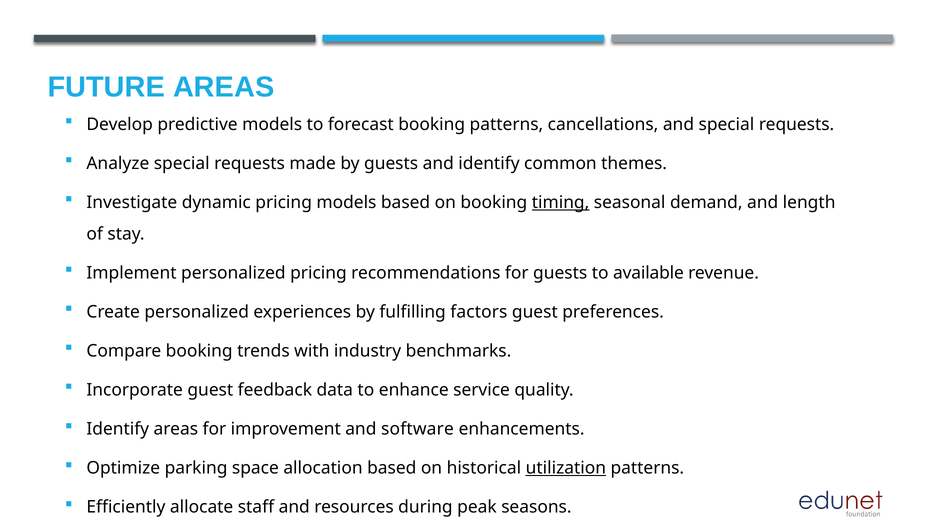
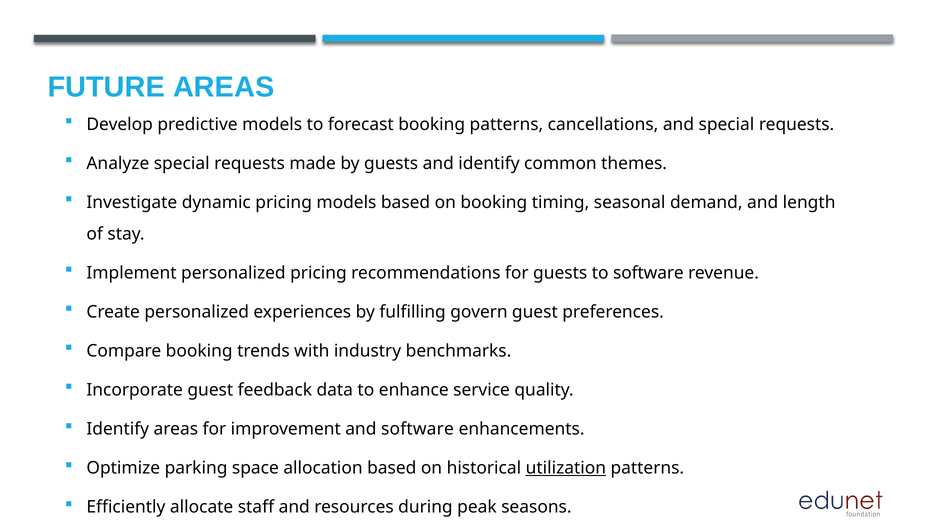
timing underline: present -> none
to available: available -> software
factors: factors -> govern
